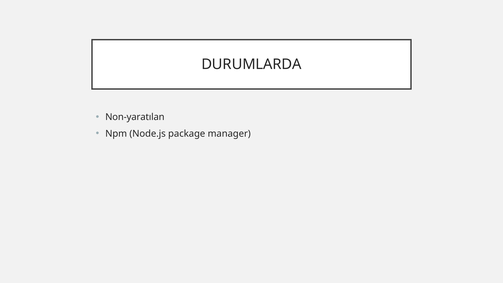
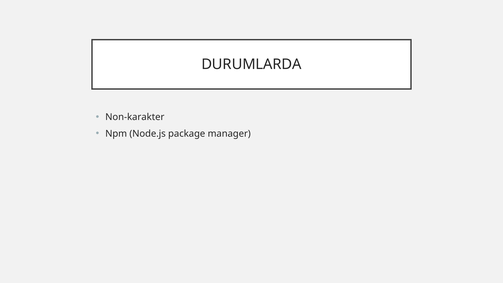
Non-yaratılan: Non-yaratılan -> Non-karakter
